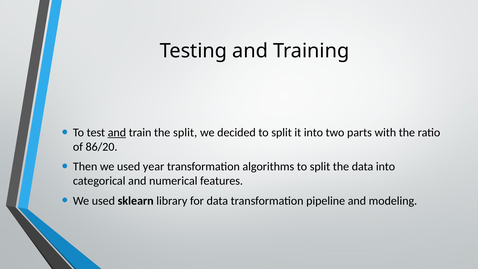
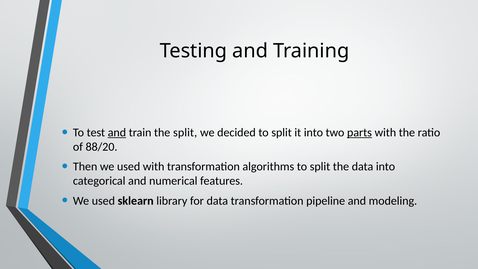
parts underline: none -> present
86/20: 86/20 -> 88/20
used year: year -> with
